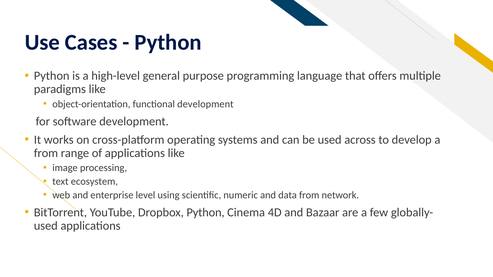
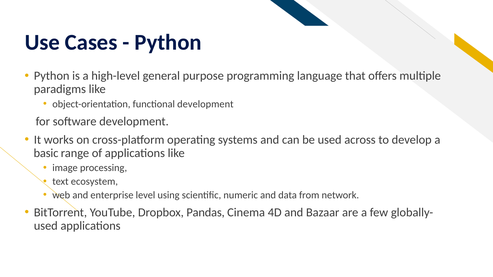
from at (46, 153): from -> basic
Dropbox Python: Python -> Pandas
